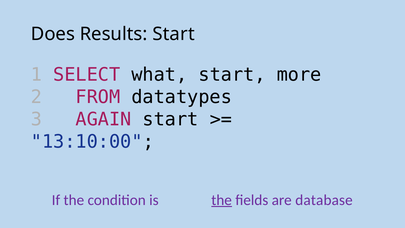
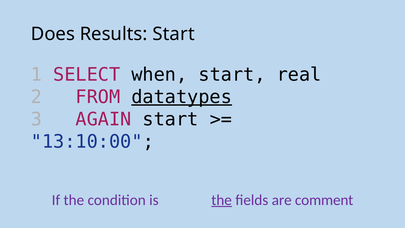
what: what -> when
more: more -> real
datatypes underline: none -> present
database: database -> comment
